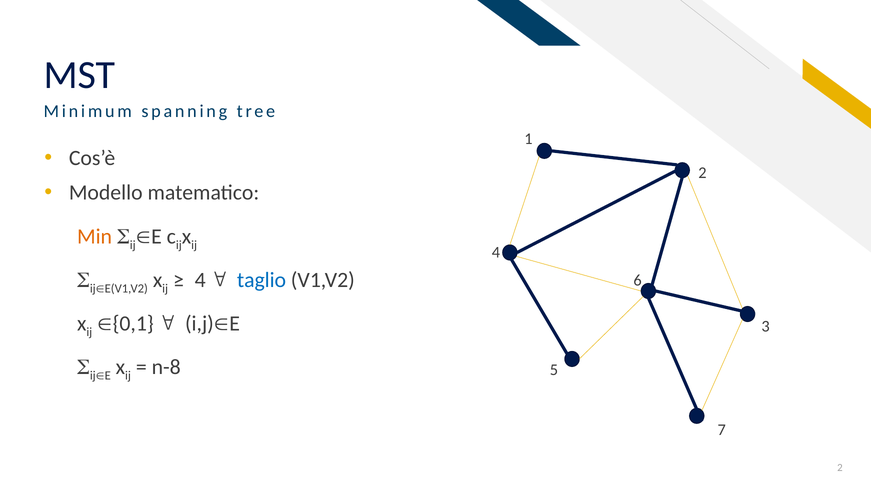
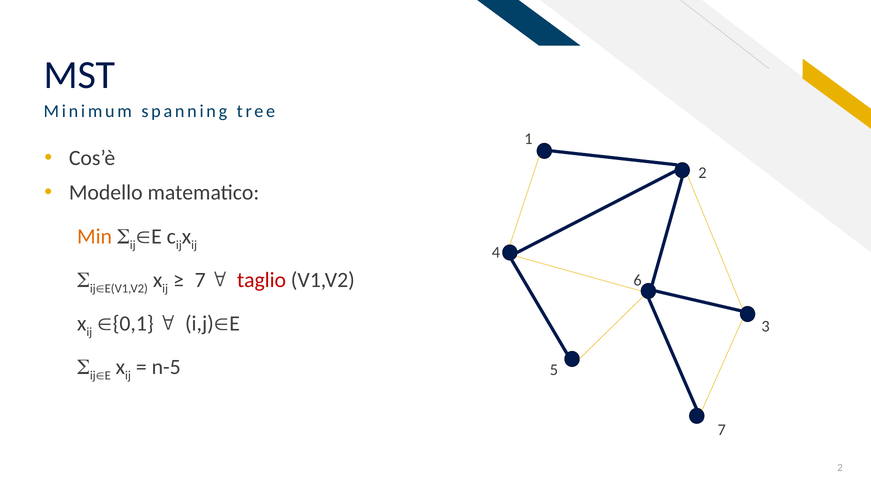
4 at (200, 280): 4 -> 7
taglio colour: blue -> red
n-8: n-8 -> n-5
